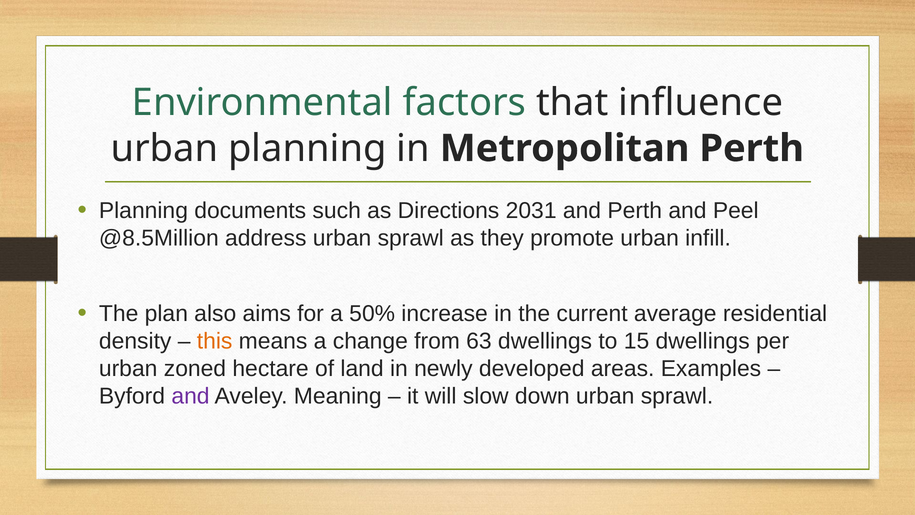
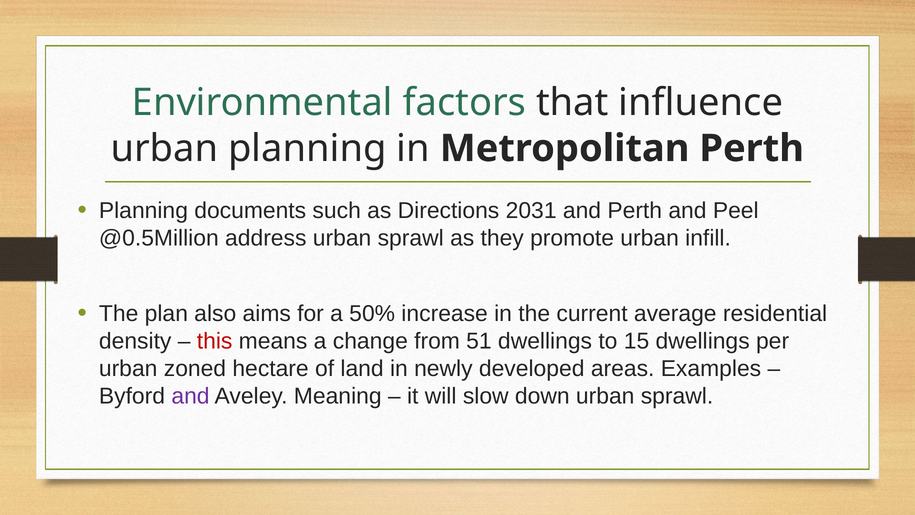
@8.5Million: @8.5Million -> @0.5Million
this colour: orange -> red
63: 63 -> 51
